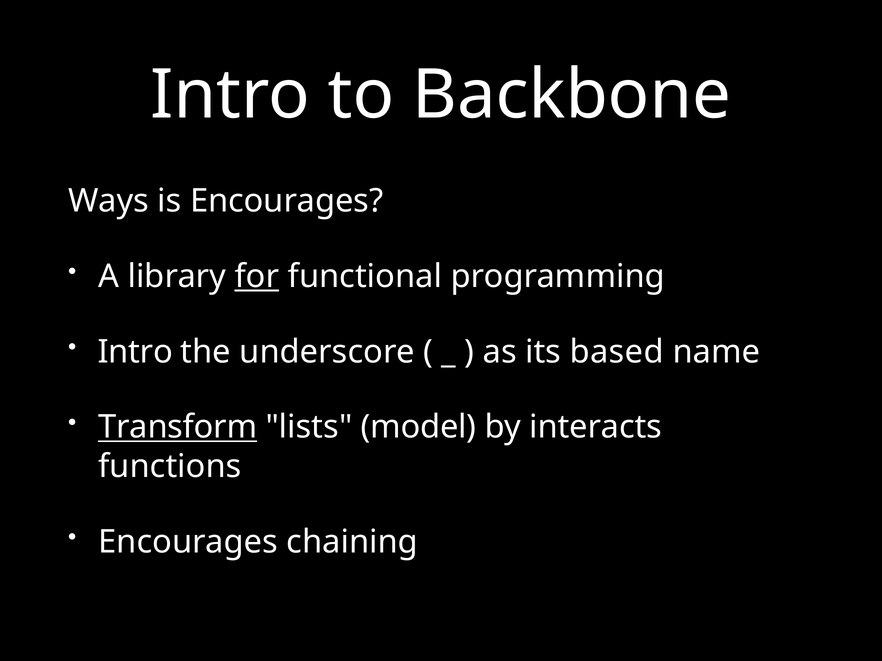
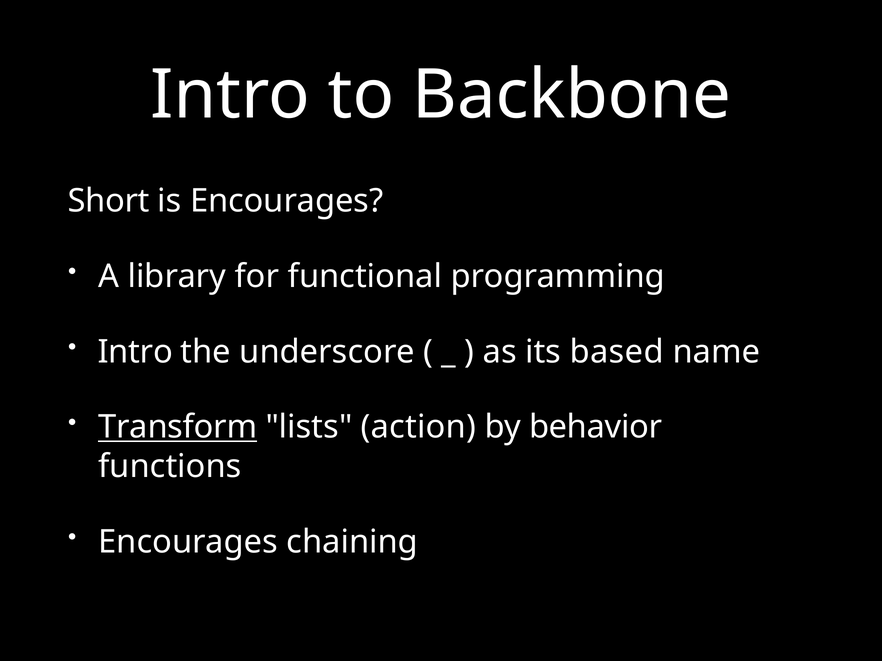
Ways: Ways -> Short
for underline: present -> none
model: model -> action
interacts: interacts -> behavior
